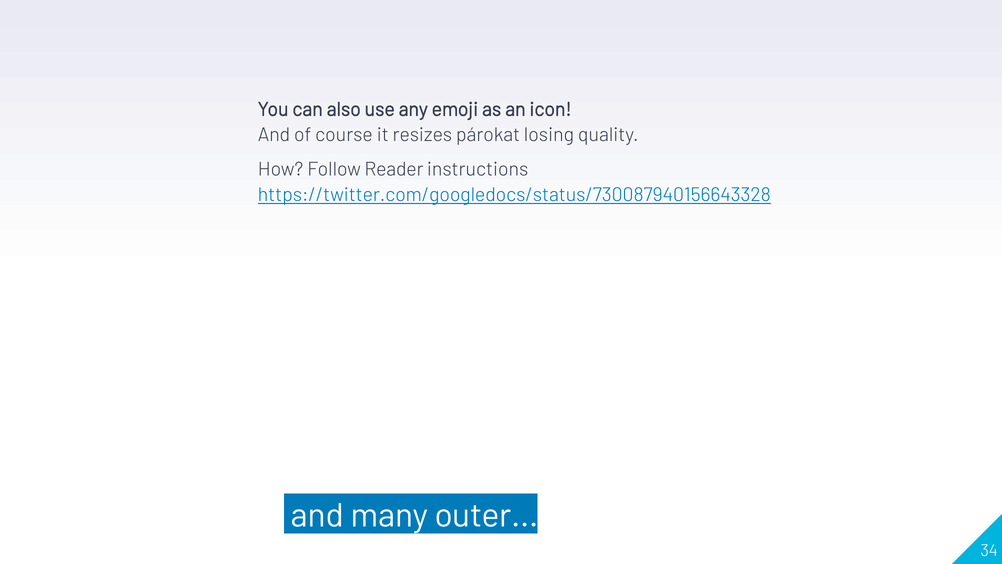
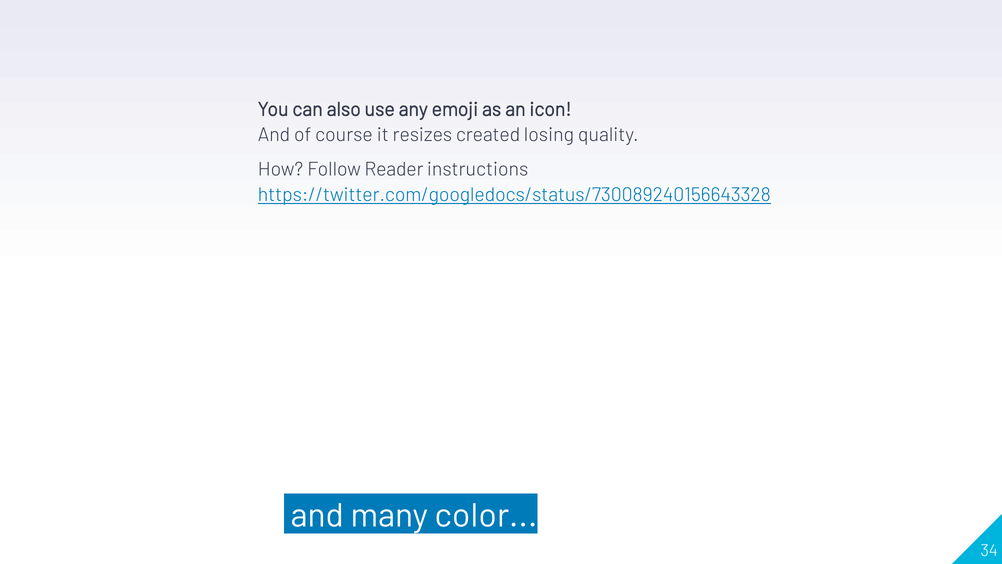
párokat: párokat -> created
https://twitter.com/googledocs/status/730087940156643328: https://twitter.com/googledocs/status/730087940156643328 -> https://twitter.com/googledocs/status/730089240156643328
outer: outer -> color
